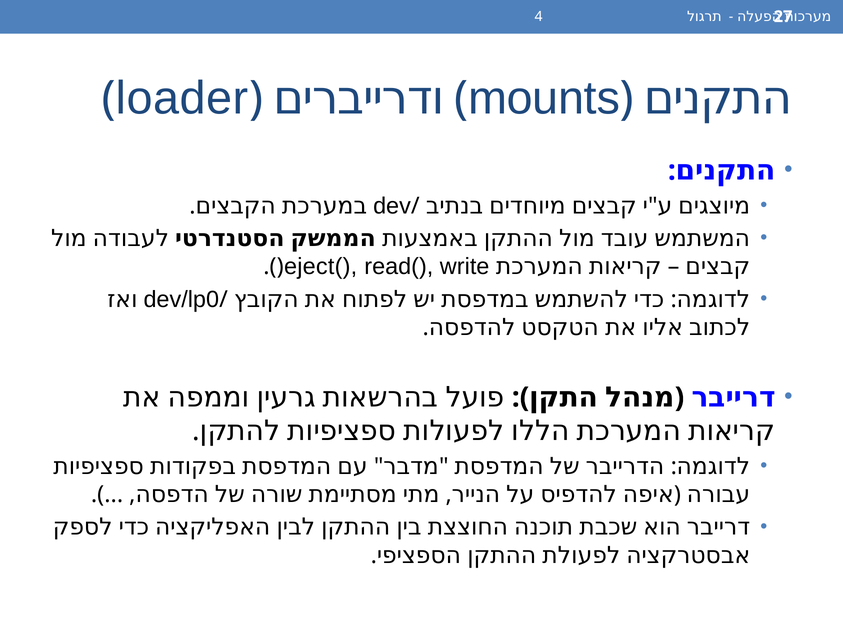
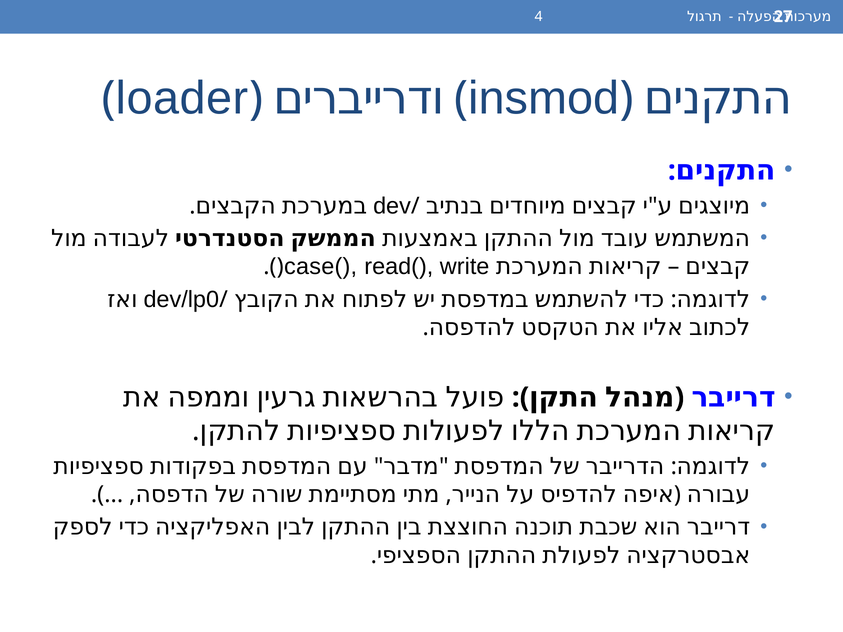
mounts: mounts -> insmod
eject(: eject( -> case(
